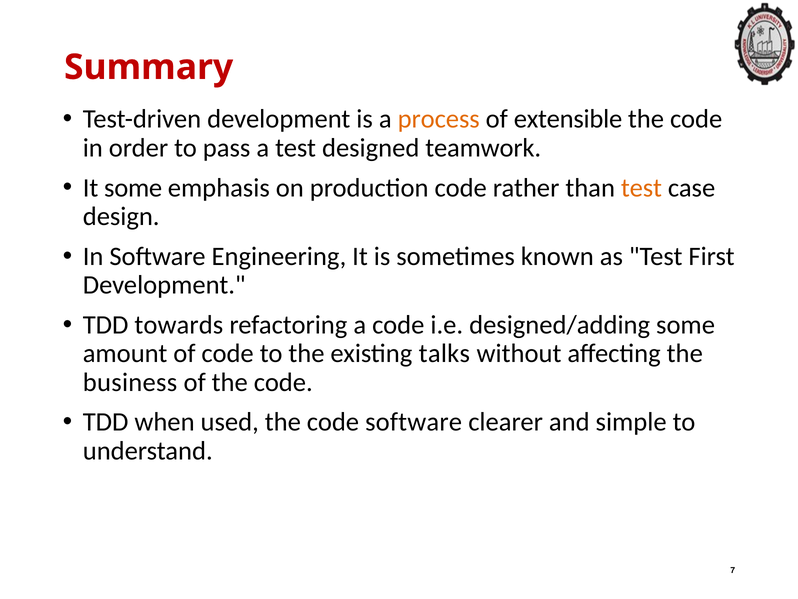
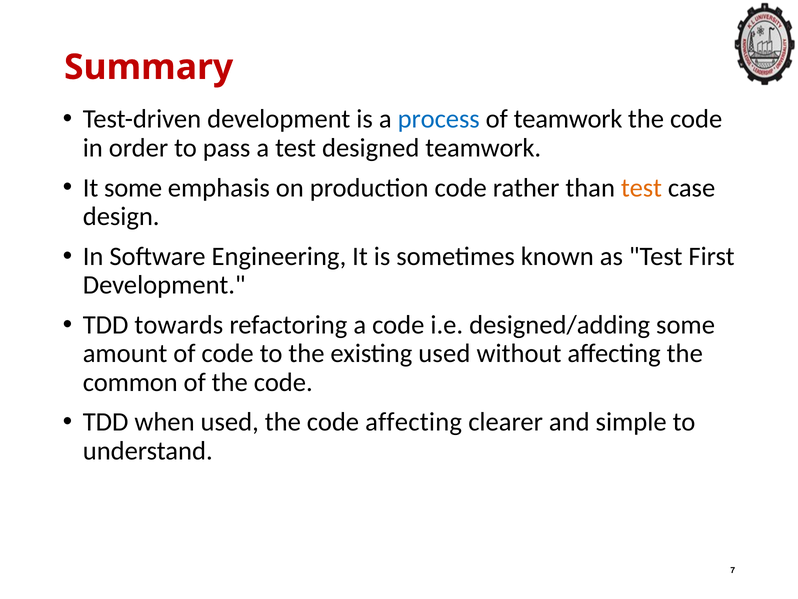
process colour: orange -> blue
of extensible: extensible -> teamwork
existing talks: talks -> used
business: business -> common
code software: software -> affecting
